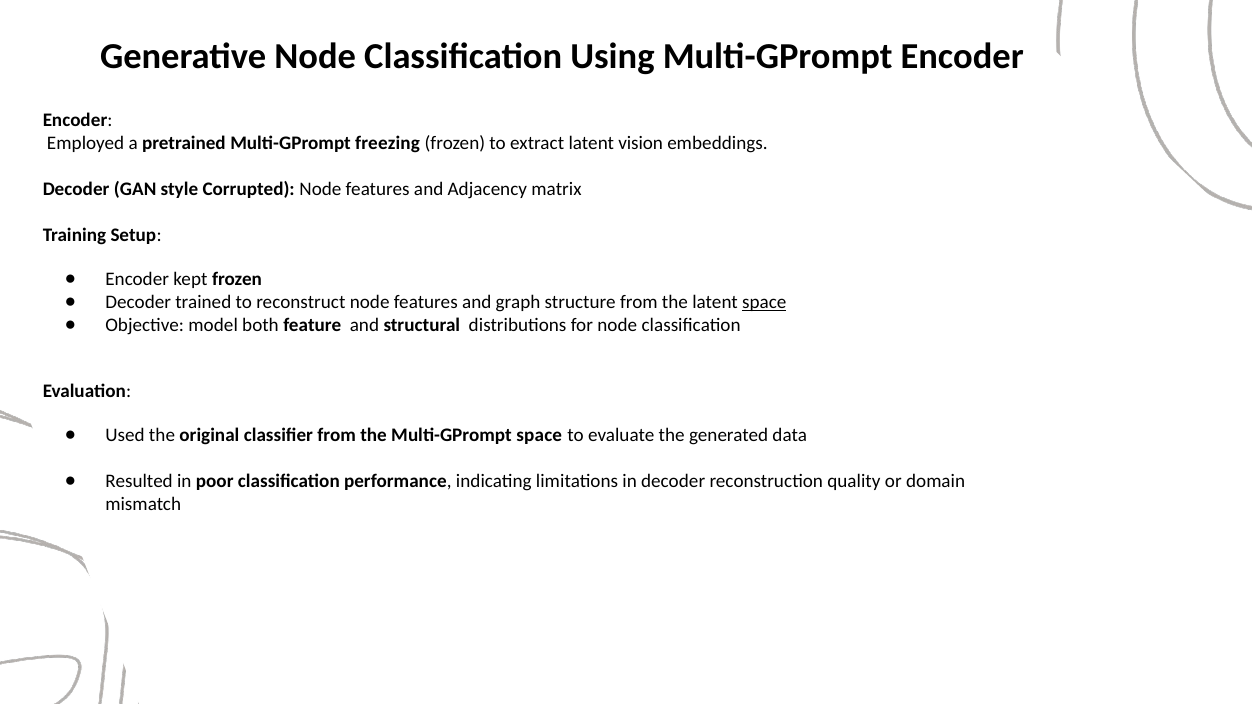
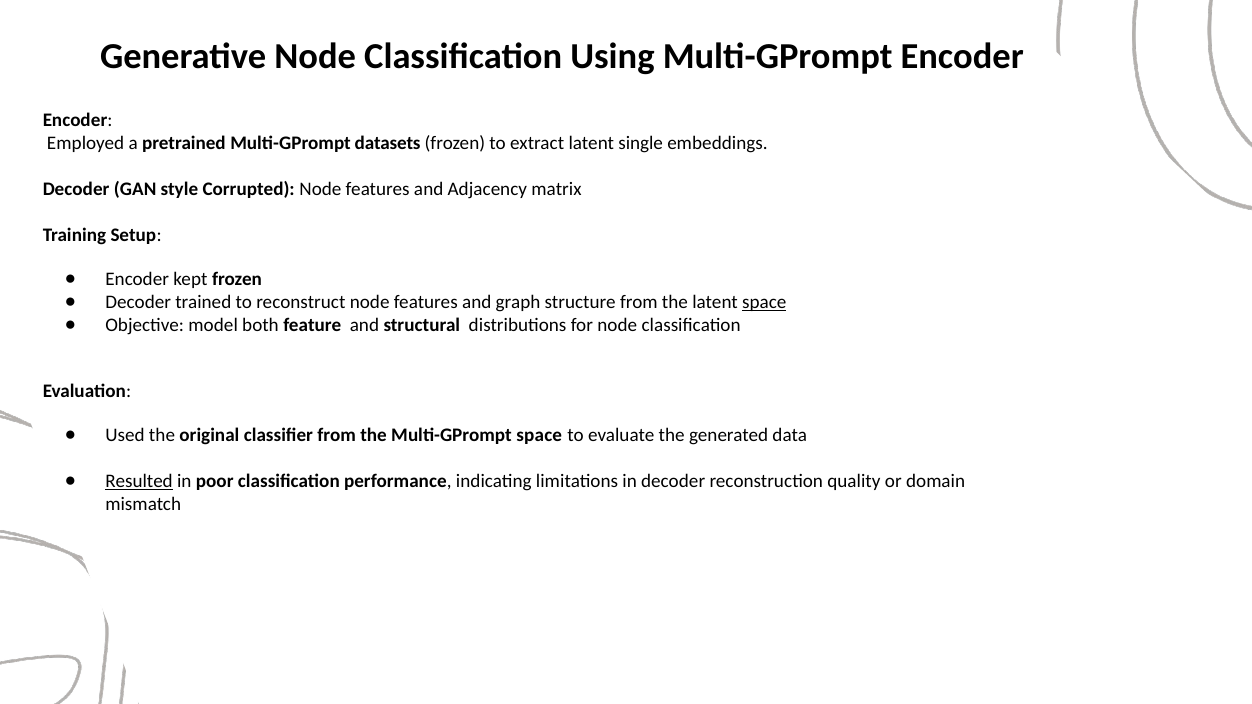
freezing: freezing -> datasets
vision: vision -> single
Resulted underline: none -> present
